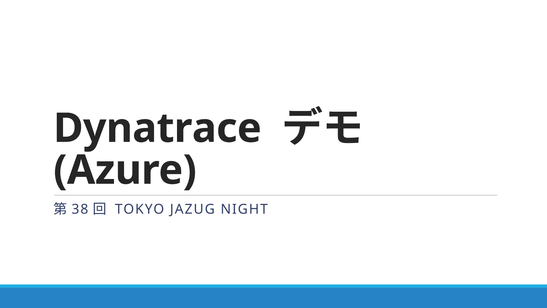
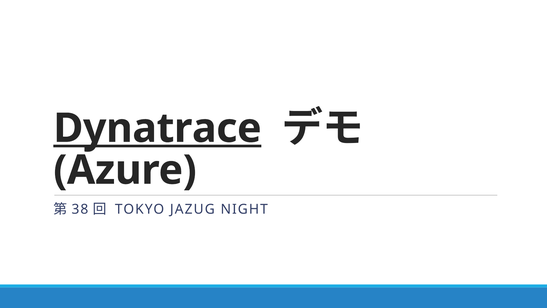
Dynatrace underline: none -> present
